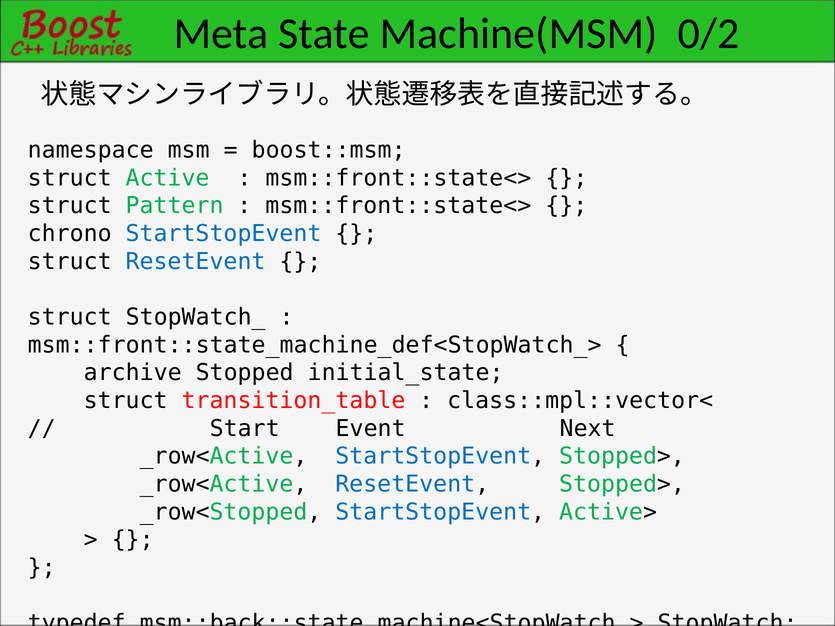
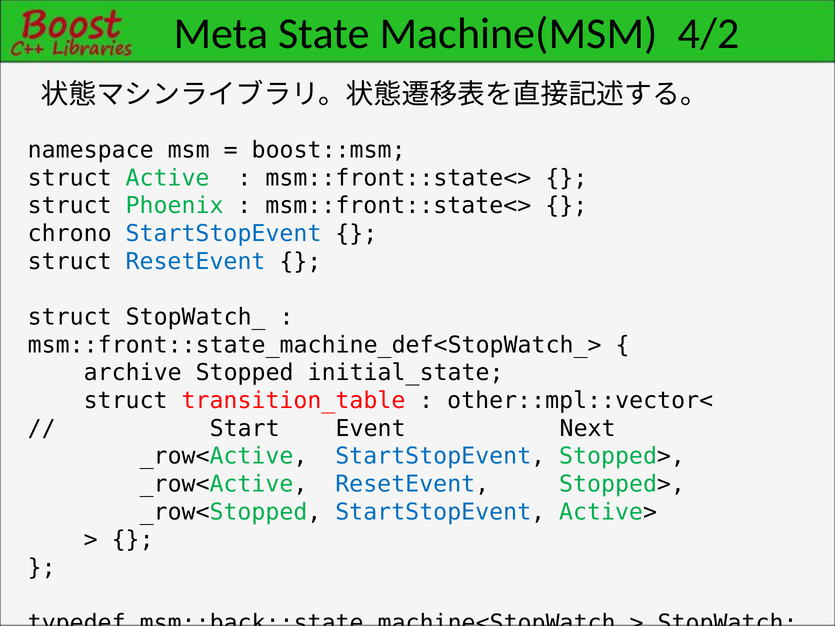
0/2: 0/2 -> 4/2
Pattern: Pattern -> Phoenix
class::mpl::vector<: class::mpl::vector< -> other::mpl::vector<
